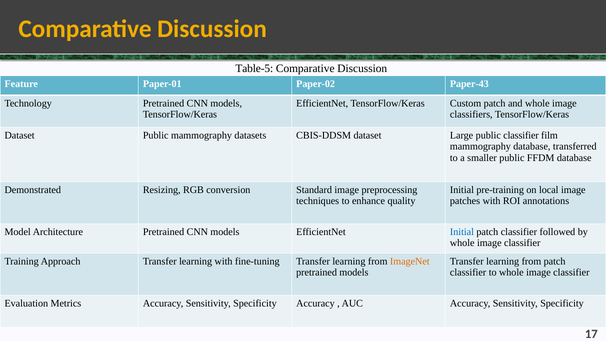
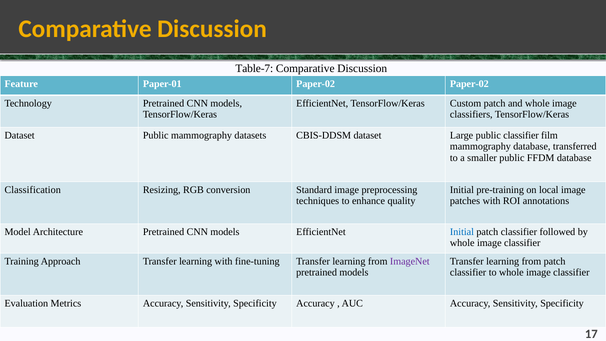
Table-5: Table-5 -> Table-7
Paper-02 Paper-43: Paper-43 -> Paper-02
Demonstrated: Demonstrated -> Classification
ImageNet colour: orange -> purple
